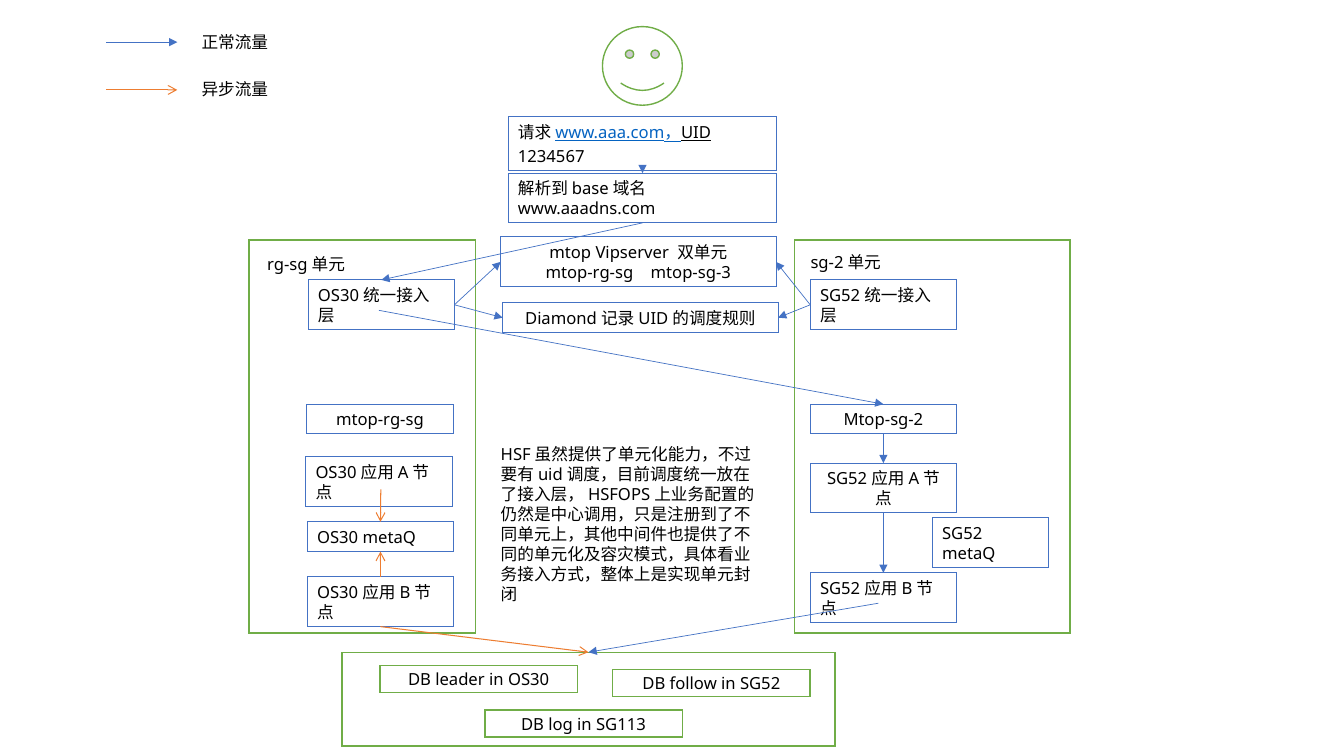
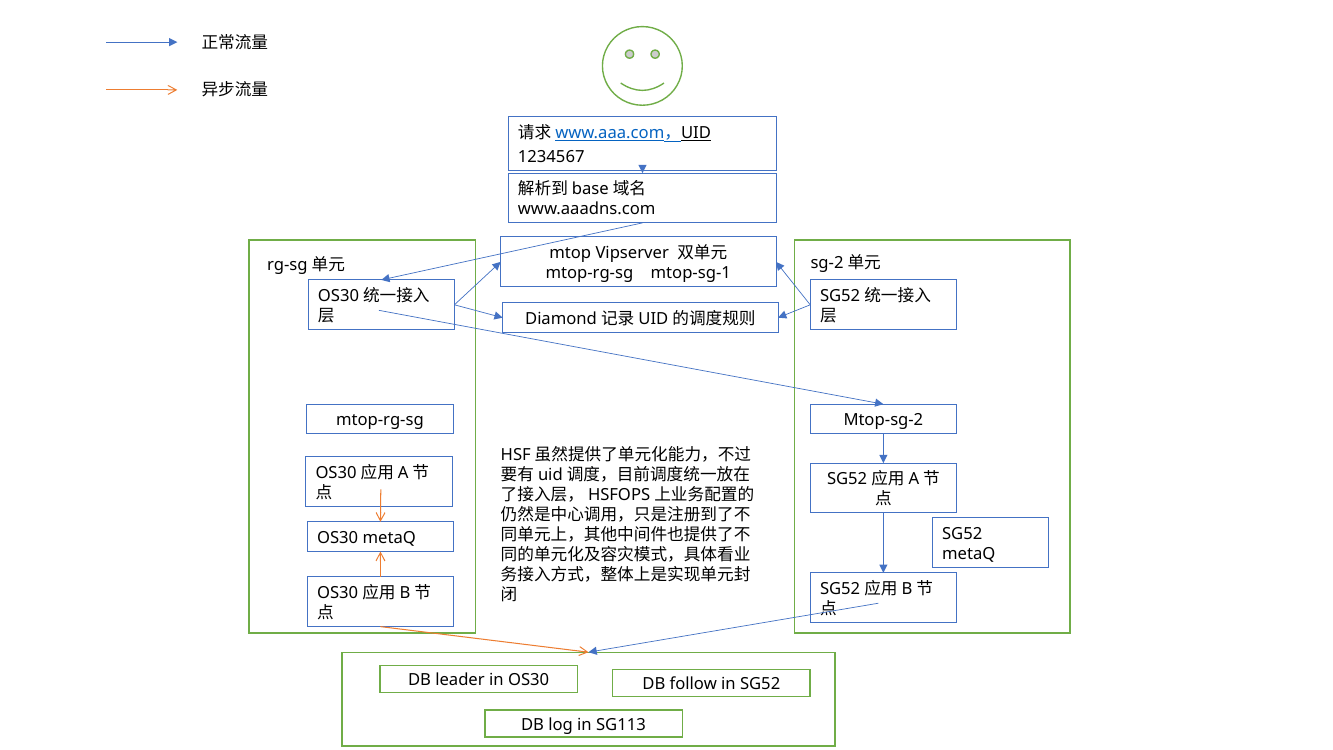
mtop-sg-3: mtop-sg-3 -> mtop-sg-1
